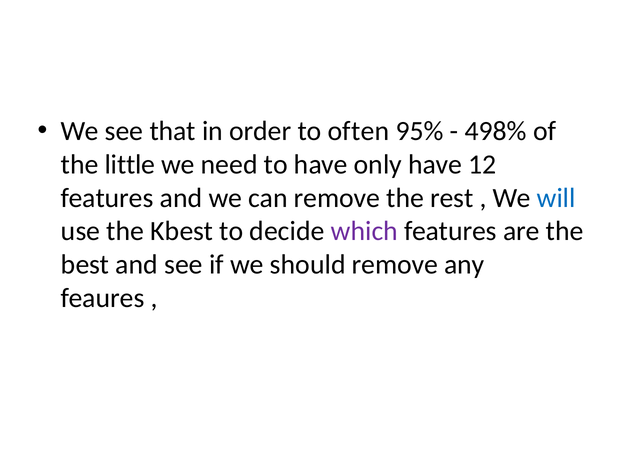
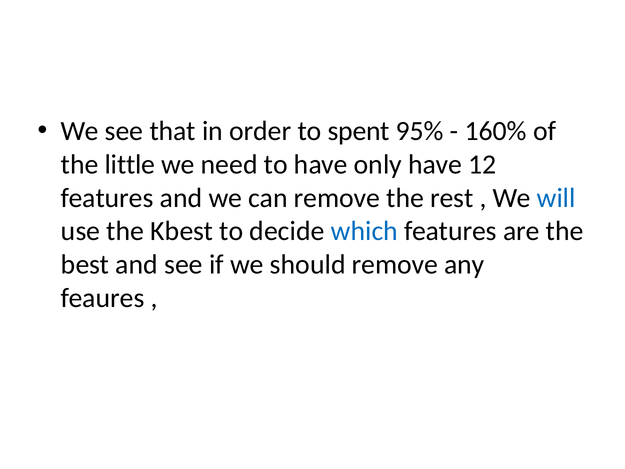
often: often -> spent
498%: 498% -> 160%
which colour: purple -> blue
